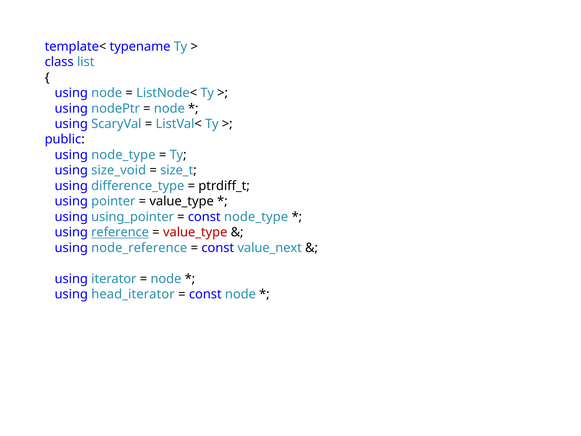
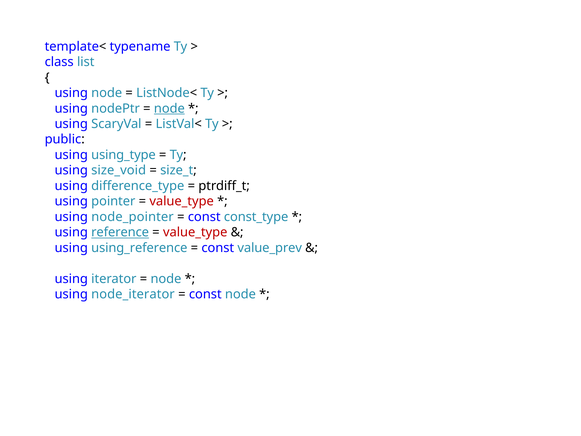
node at (169, 108) underline: none -> present
using node_type: node_type -> using_type
value_type at (182, 201) colour: black -> red
using_pointer: using_pointer -> node_pointer
const node_type: node_type -> const_type
node_reference: node_reference -> using_reference
value_next: value_next -> value_prev
head_iterator: head_iterator -> node_iterator
